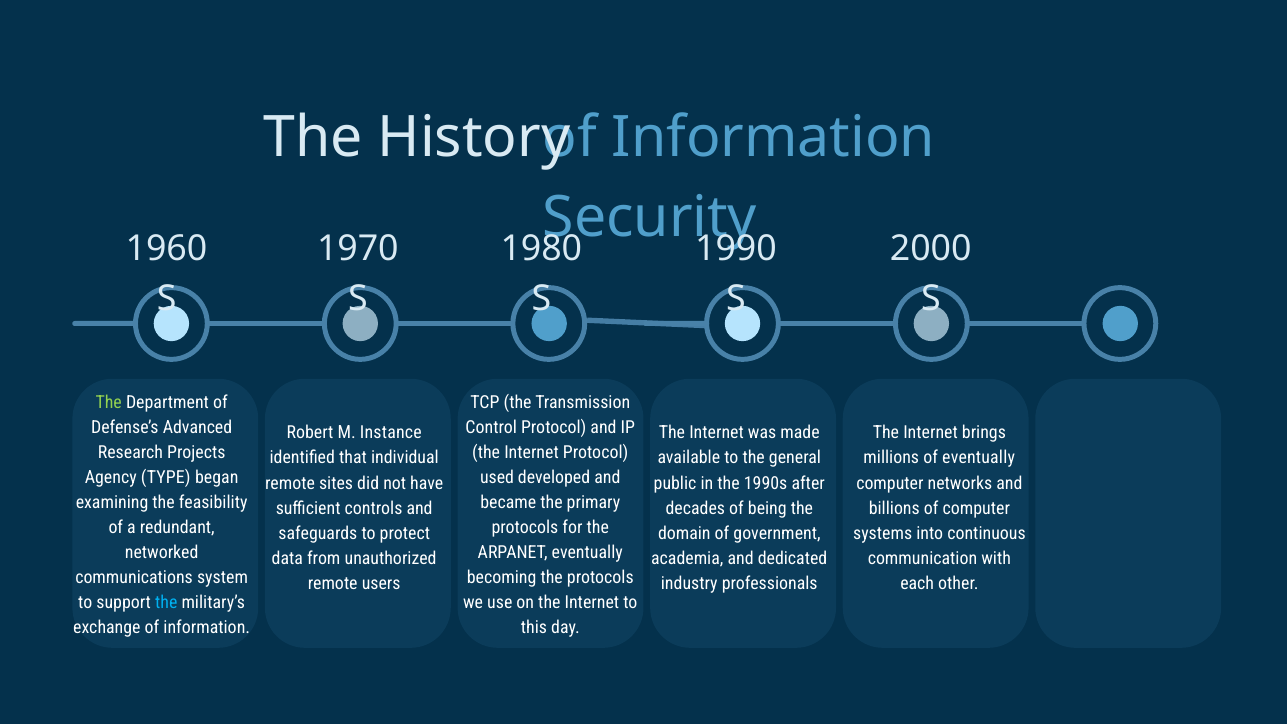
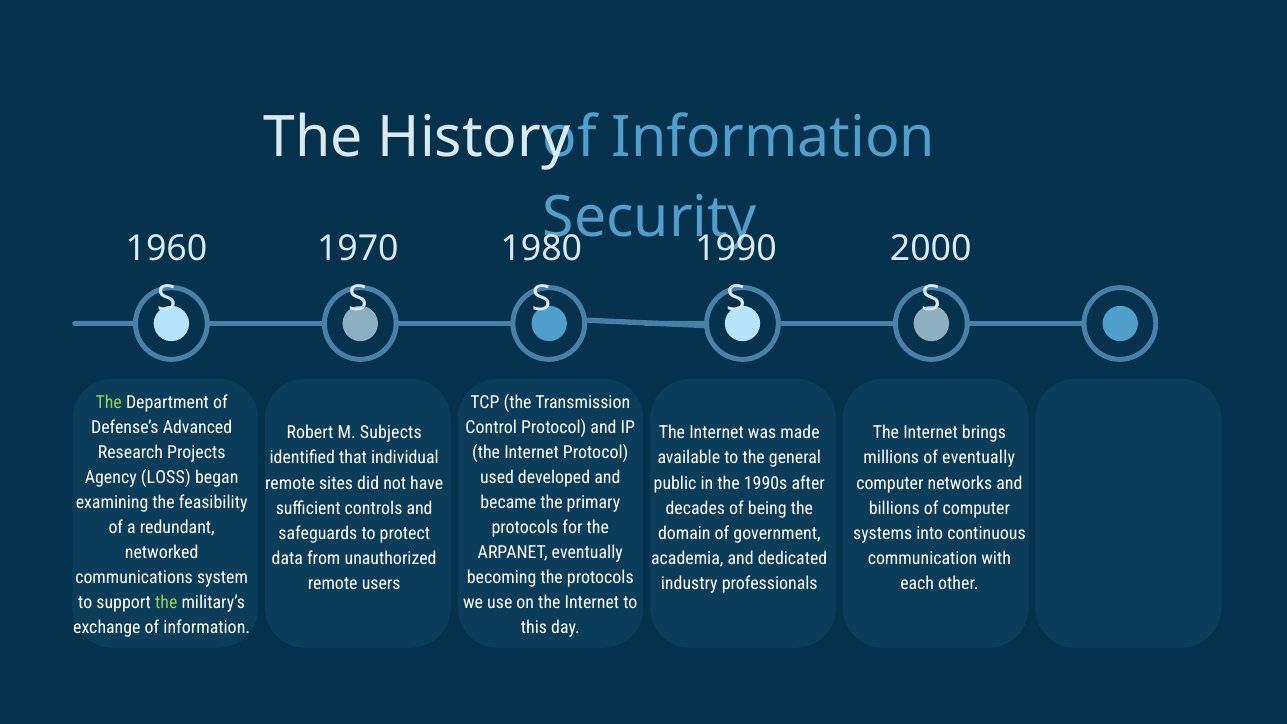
Instance: Instance -> Subjects
TYPE: TYPE -> LOSS
the at (166, 603) colour: light blue -> light green
